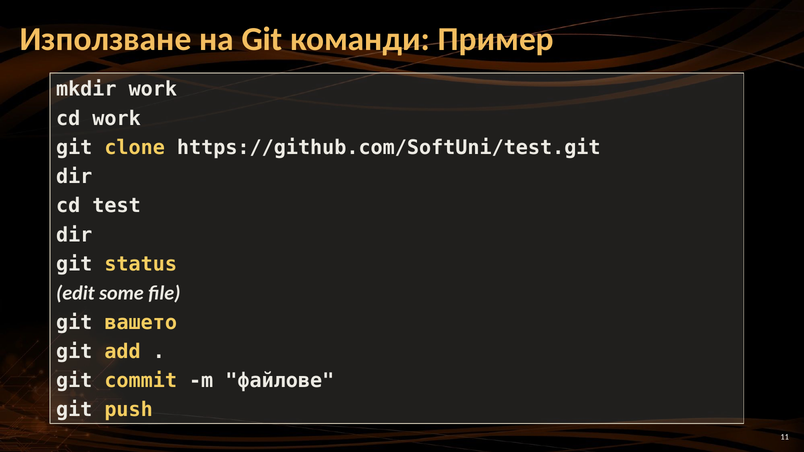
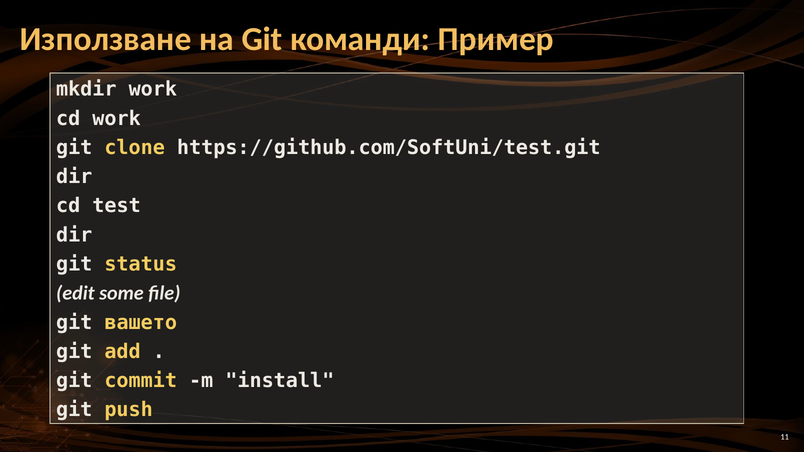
файлове: файлове -> install
